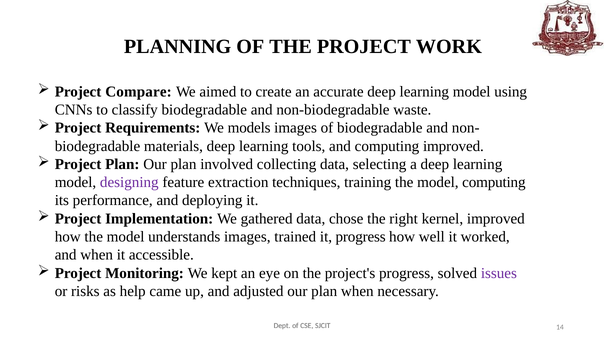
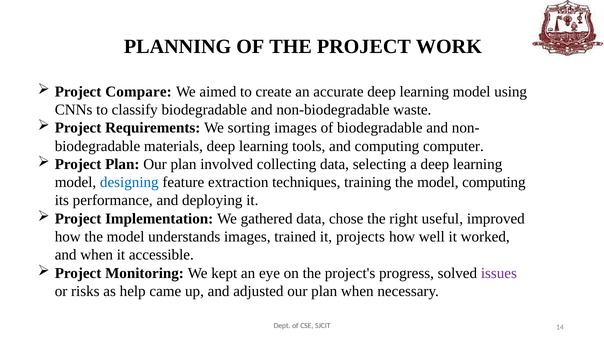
models: models -> sorting
computing improved: improved -> computer
designing colour: purple -> blue
kernel: kernel -> useful
it progress: progress -> projects
